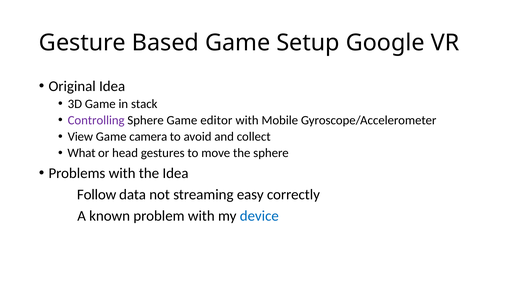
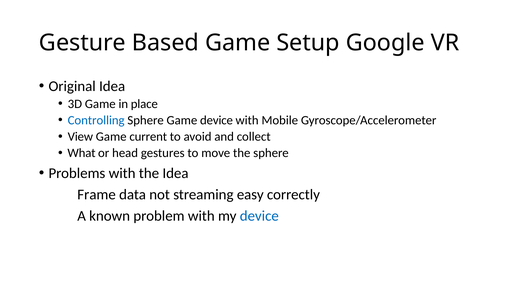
stack: stack -> place
Controlling colour: purple -> blue
Game editor: editor -> device
camera: camera -> current
Follow: Follow -> Frame
